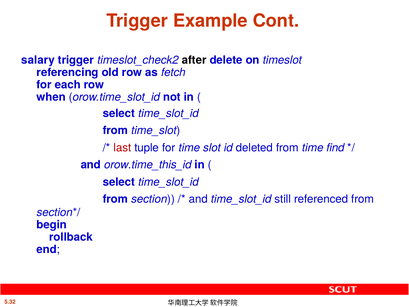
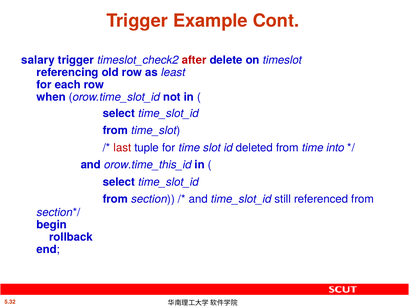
after colour: black -> red
fetch: fetch -> least
find: find -> into
